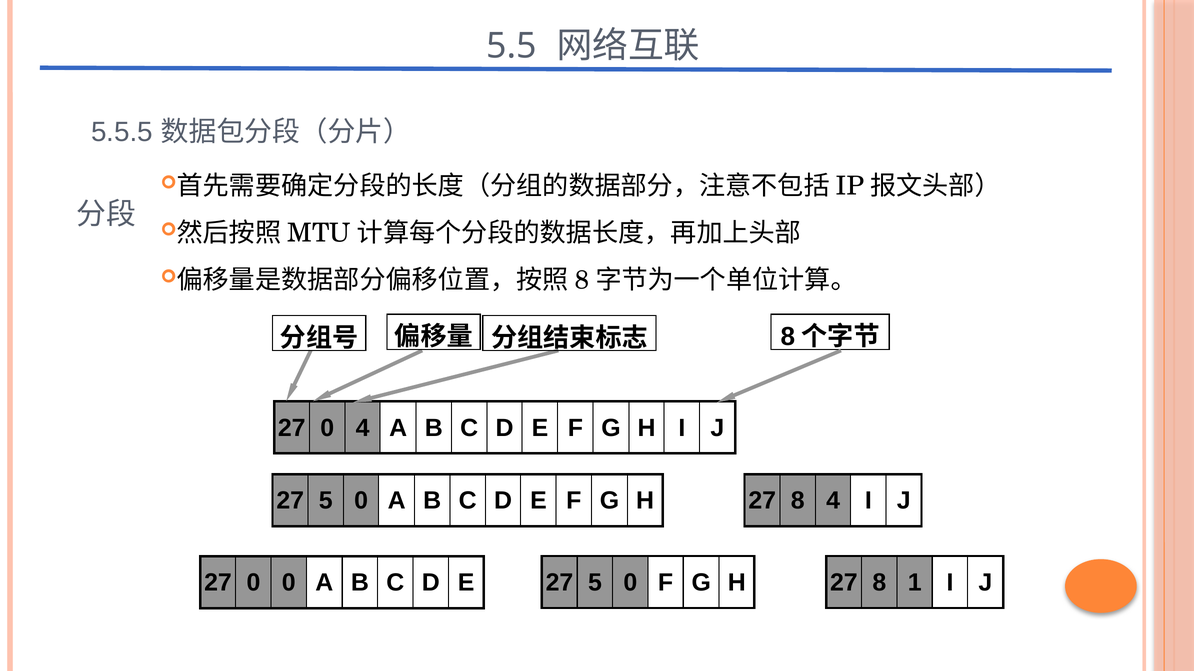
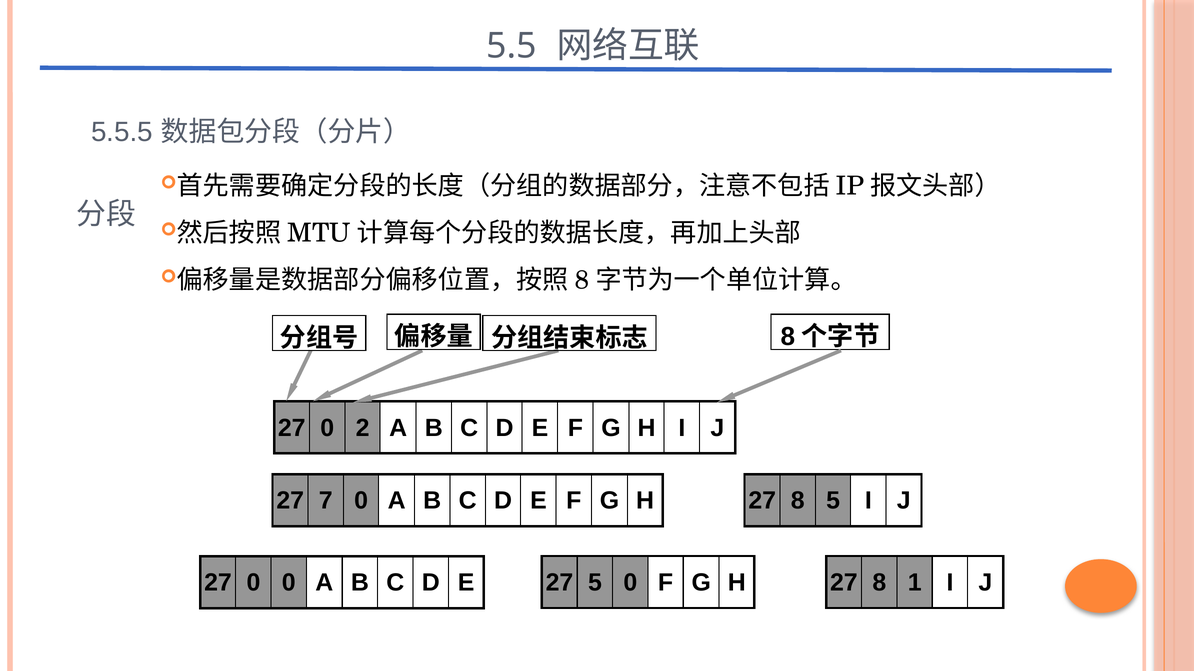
0 4: 4 -> 2
5 at (326, 501): 5 -> 7
8 4: 4 -> 5
